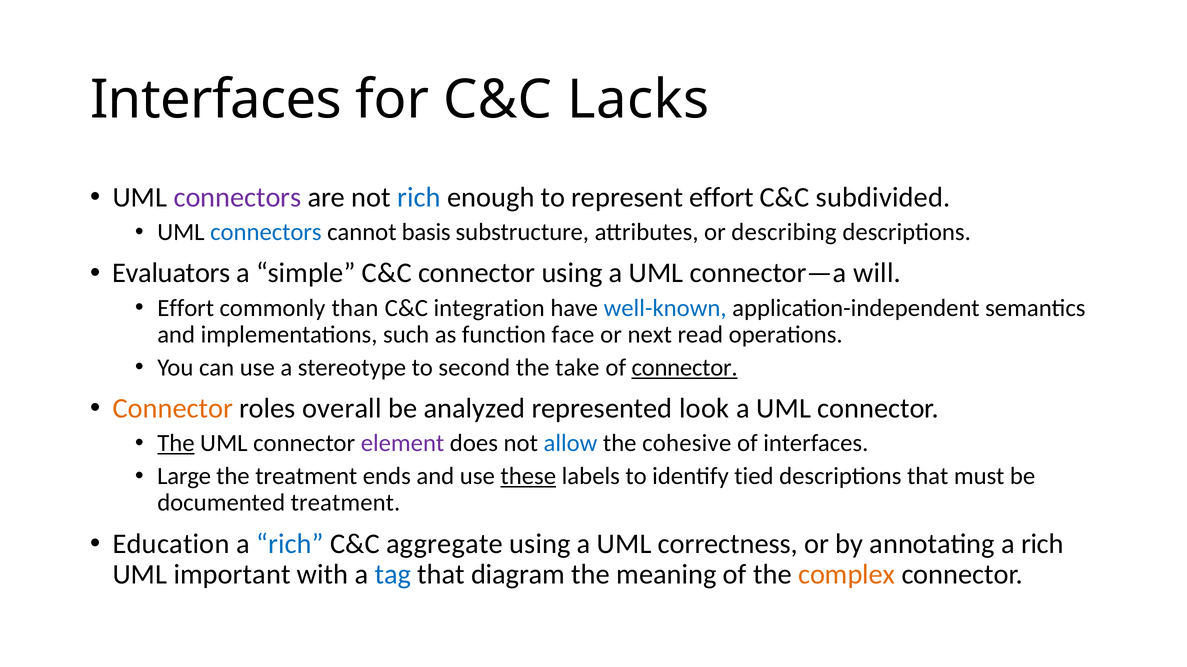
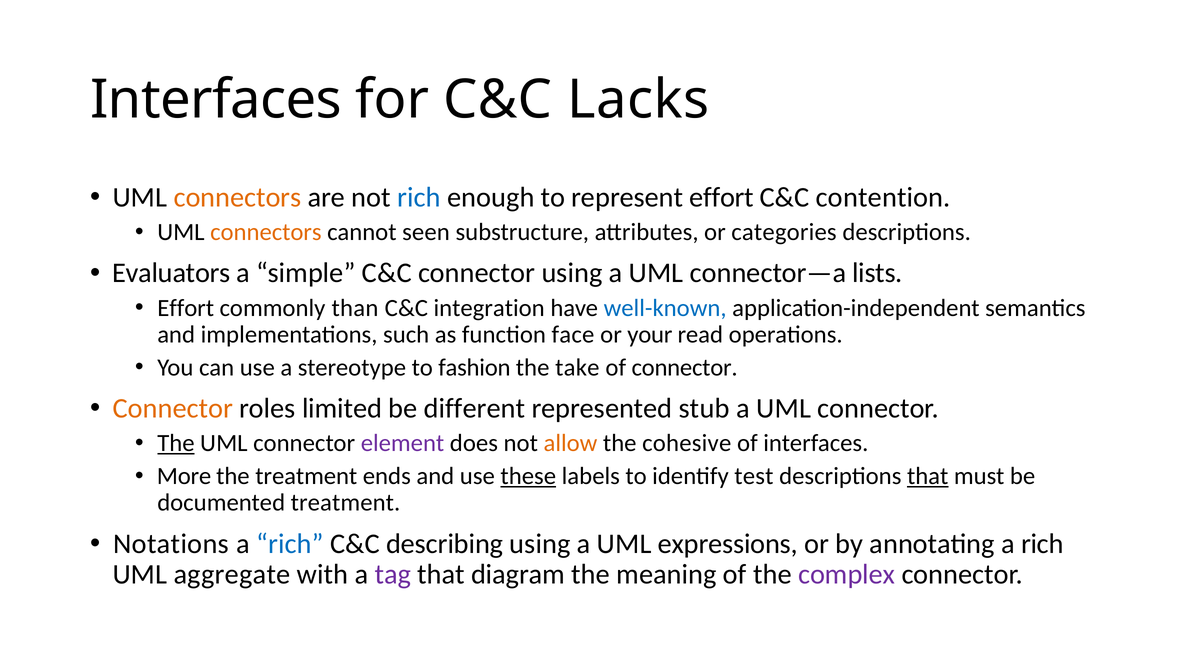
connectors at (238, 197) colour: purple -> orange
subdivided: subdivided -> contention
connectors at (266, 232) colour: blue -> orange
basis: basis -> seen
describing: describing -> categories
will: will -> lists
next: next -> your
second: second -> fashion
connector at (685, 368) underline: present -> none
overall: overall -> limited
analyzed: analyzed -> different
look: look -> stub
allow colour: blue -> orange
Large: Large -> More
tied: tied -> test
that at (928, 477) underline: none -> present
Education: Education -> Notations
aggregate: aggregate -> describing
correctness: correctness -> expressions
important: important -> aggregate
tag colour: blue -> purple
complex colour: orange -> purple
